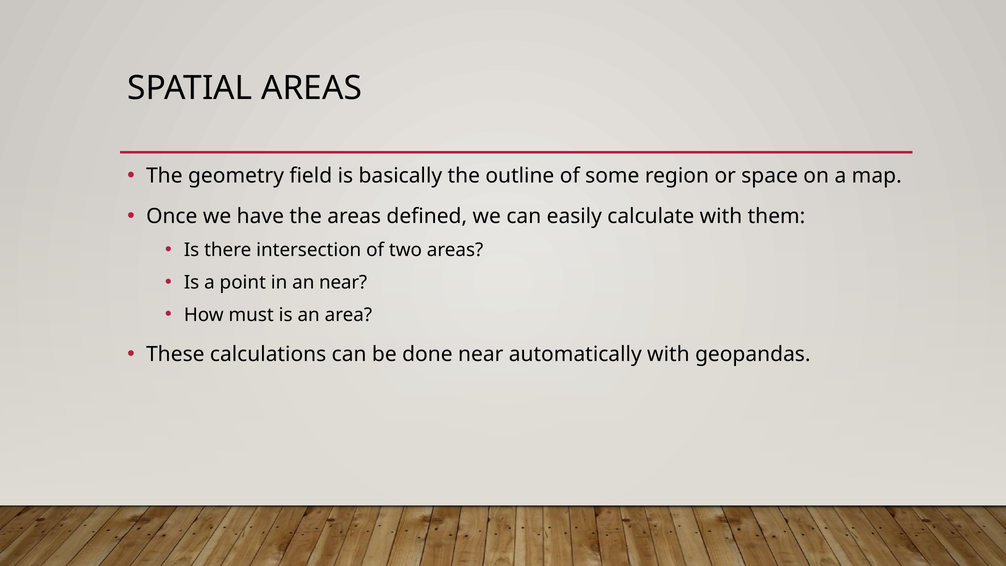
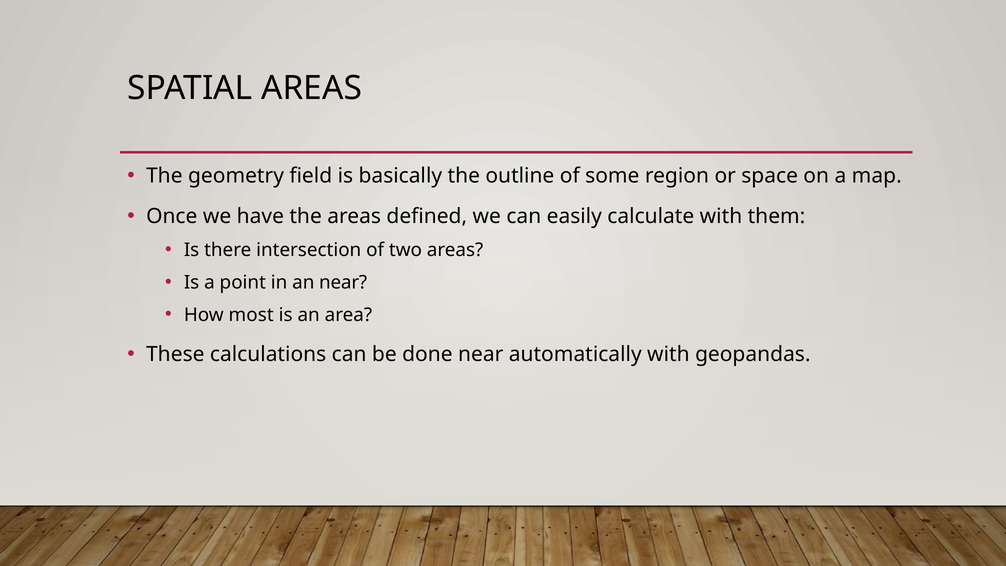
must: must -> most
